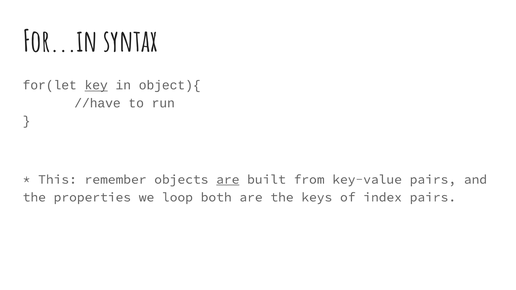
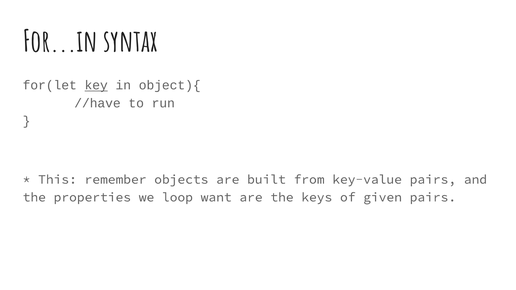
are at (228, 180) underline: present -> none
both: both -> want
index: index -> given
